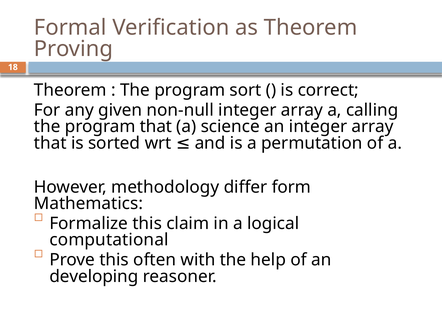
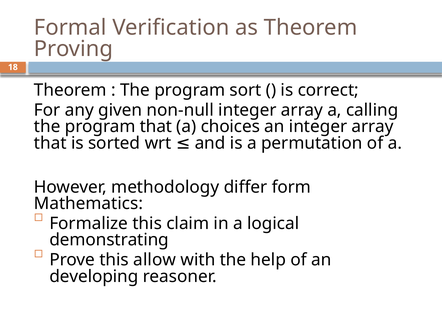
science: science -> choices
computational: computational -> demonstrating
often: often -> allow
